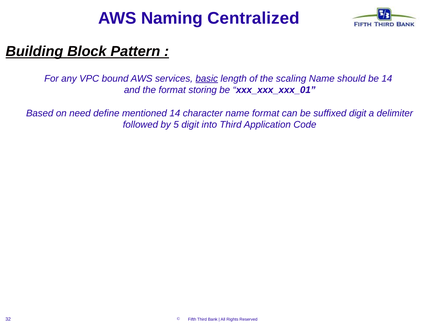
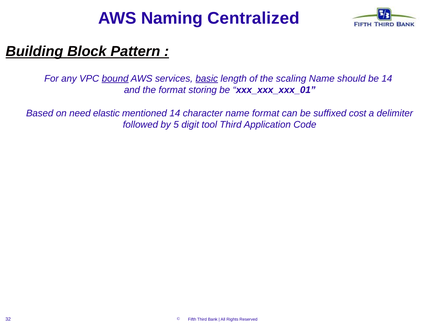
bound underline: none -> present
define: define -> elastic
suffixed digit: digit -> cost
into: into -> tool
